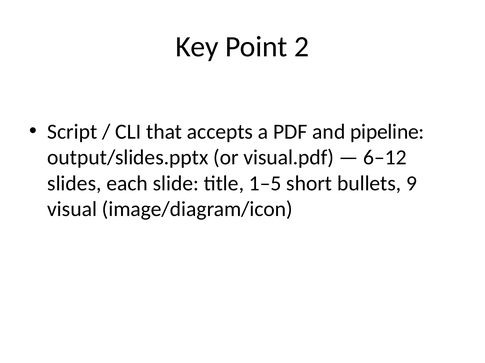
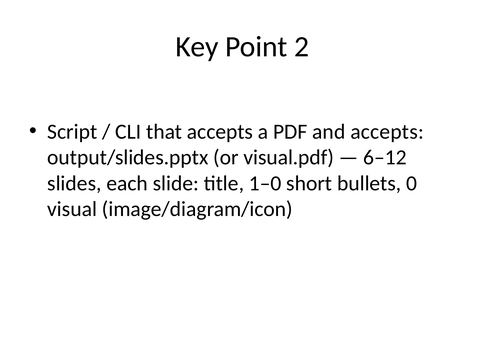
and pipeline: pipeline -> accepts
1–5: 1–5 -> 1–0
9: 9 -> 0
